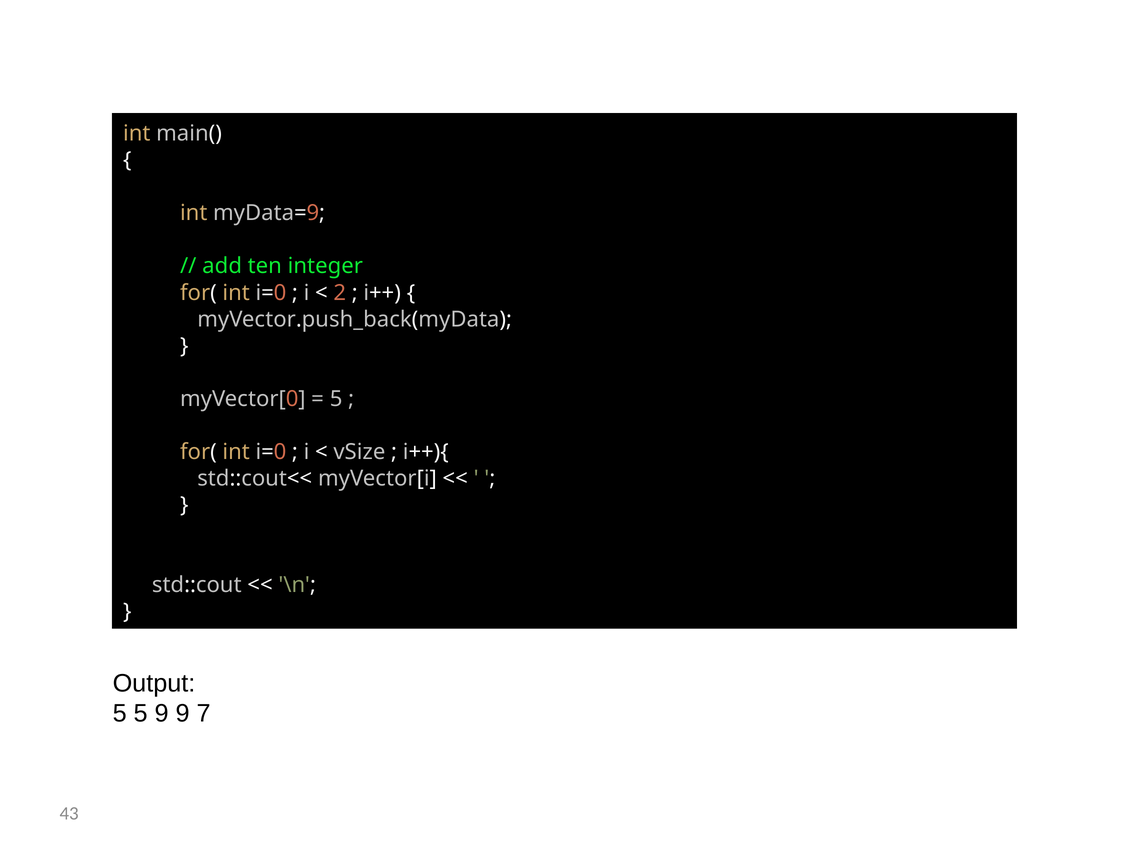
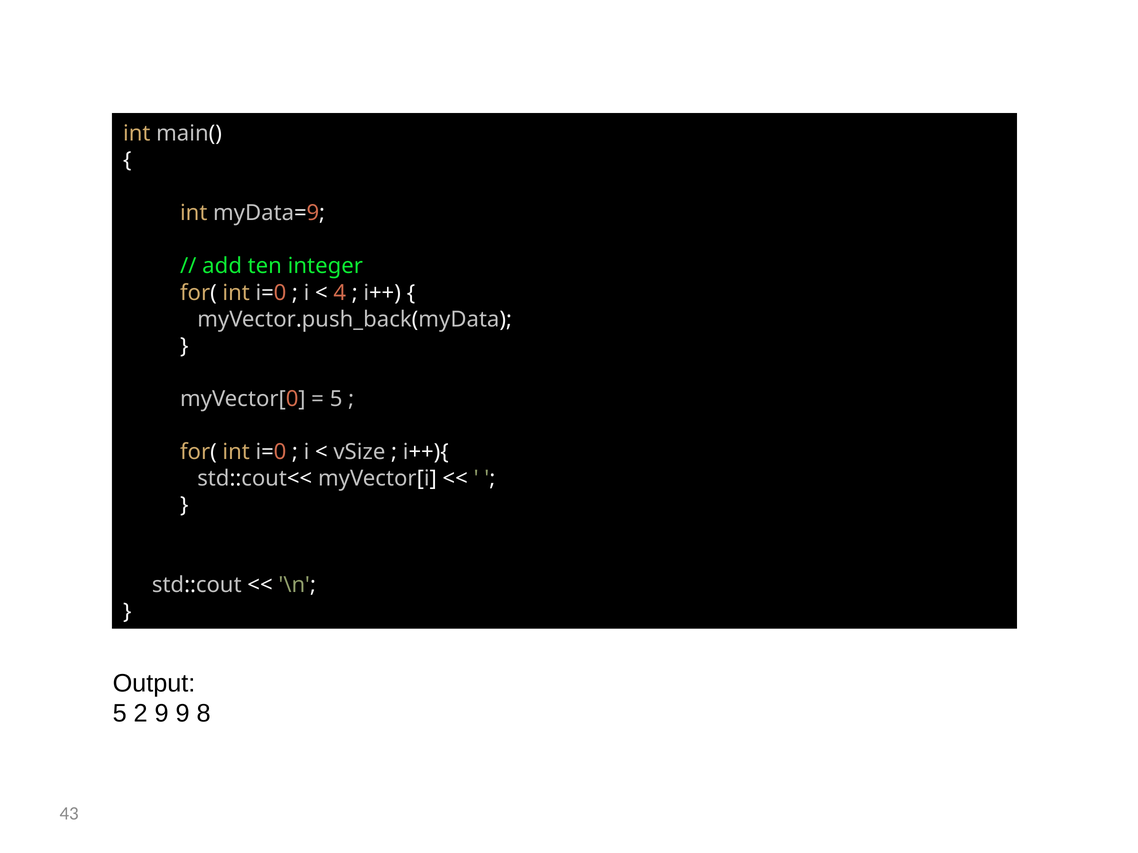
2: 2 -> 4
5 5: 5 -> 2
7: 7 -> 8
